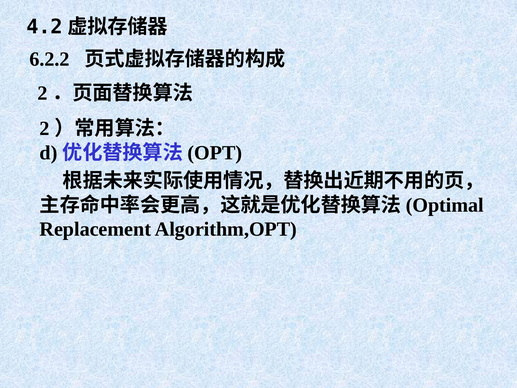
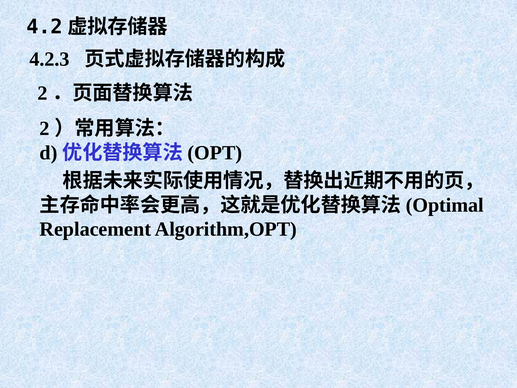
6.2.2: 6.2.2 -> 4.2.3
